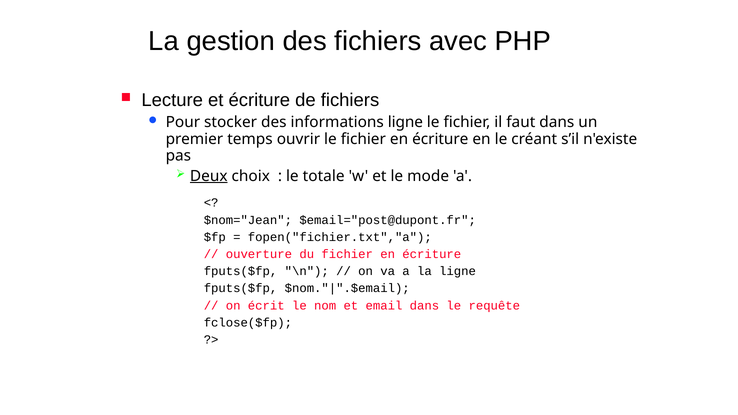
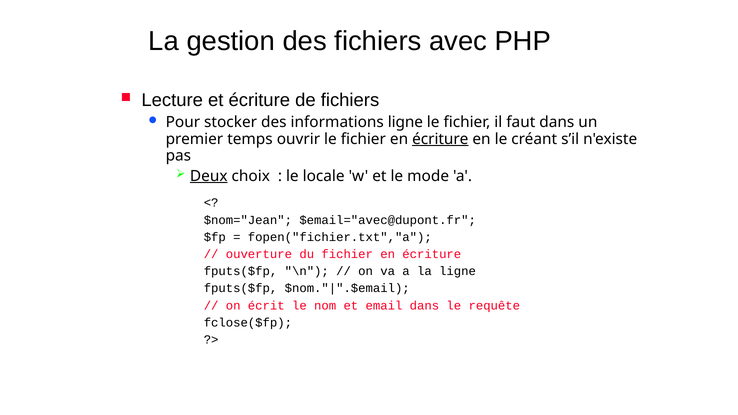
écriture at (440, 139) underline: none -> present
totale: totale -> locale
$email="post@dupont.fr: $email="post@dupont.fr -> $email="avec@dupont.fr
